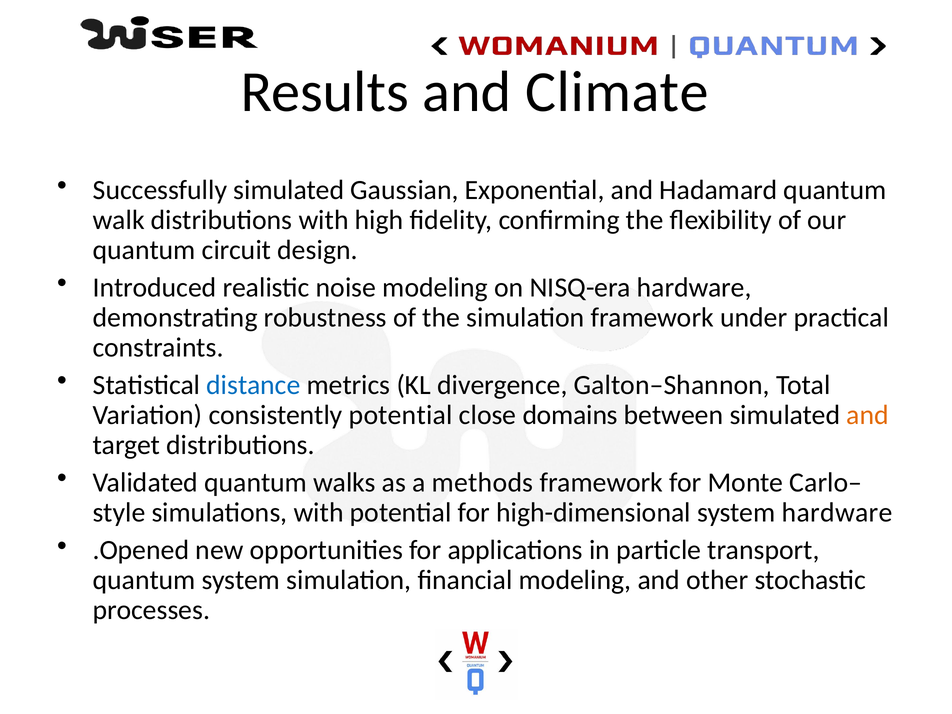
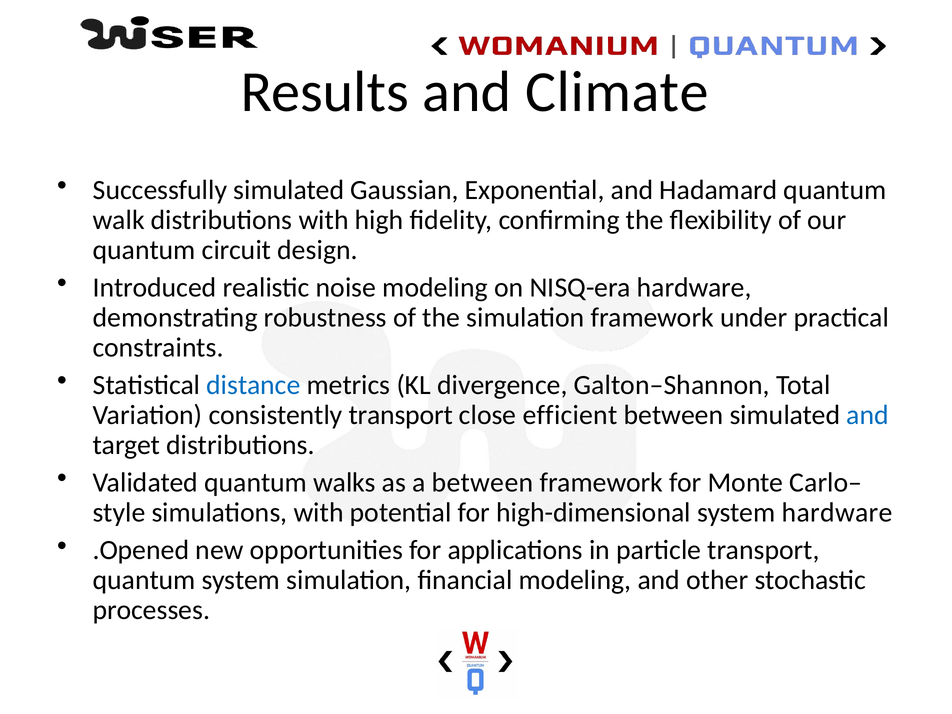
consistently potential: potential -> transport
domains: domains -> efficient
and at (868, 415) colour: orange -> blue
a methods: methods -> between
